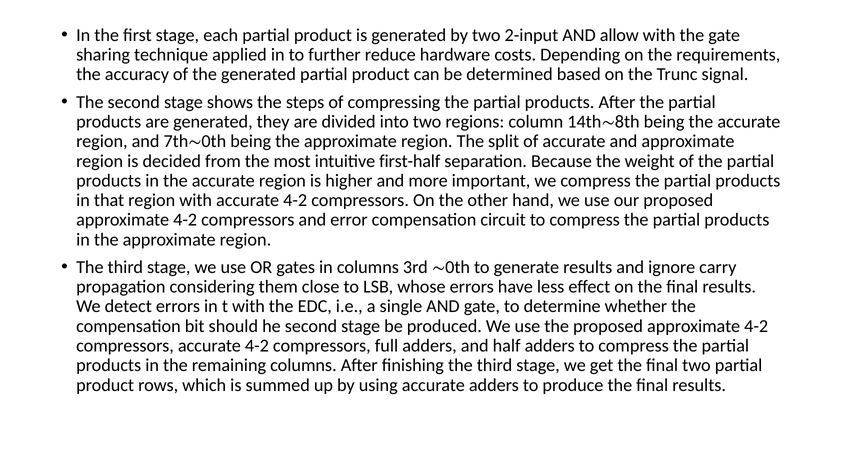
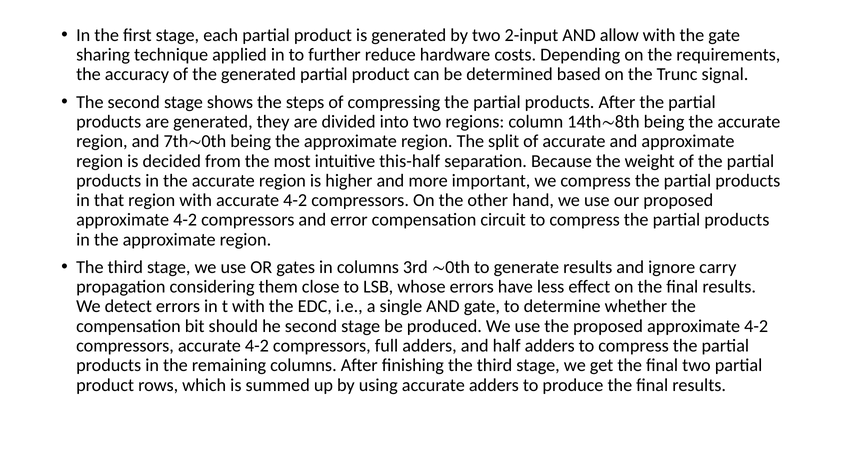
first-half: first-half -> this-half
